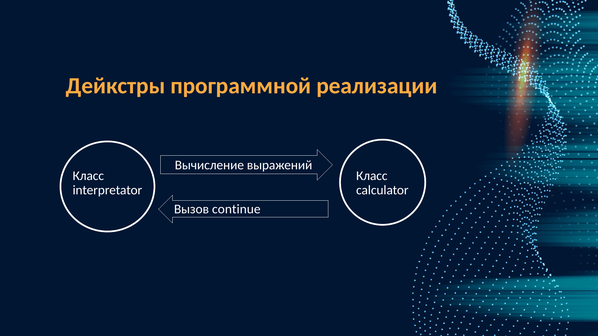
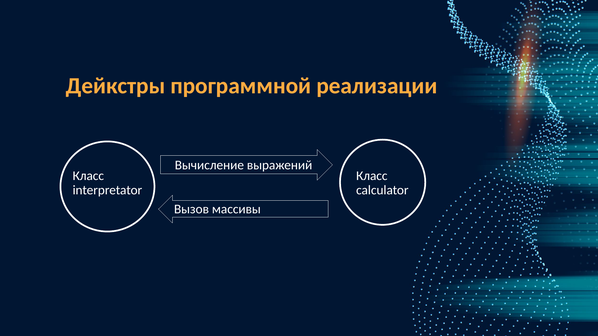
continue: continue -> массивы
